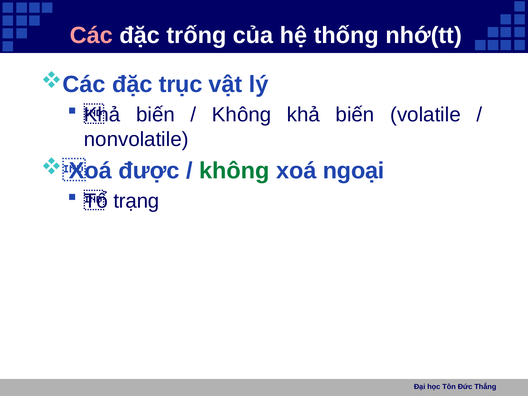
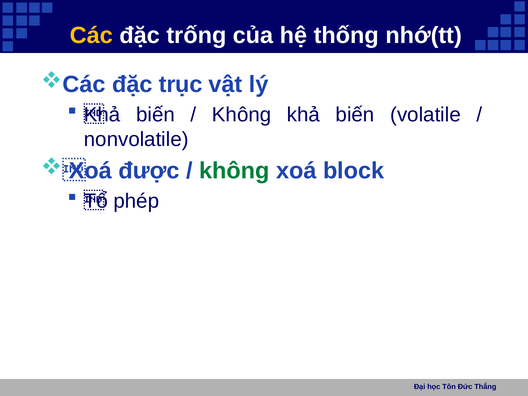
Các colour: pink -> yellow
ngoại: ngoại -> block
trạng: trạng -> phép
